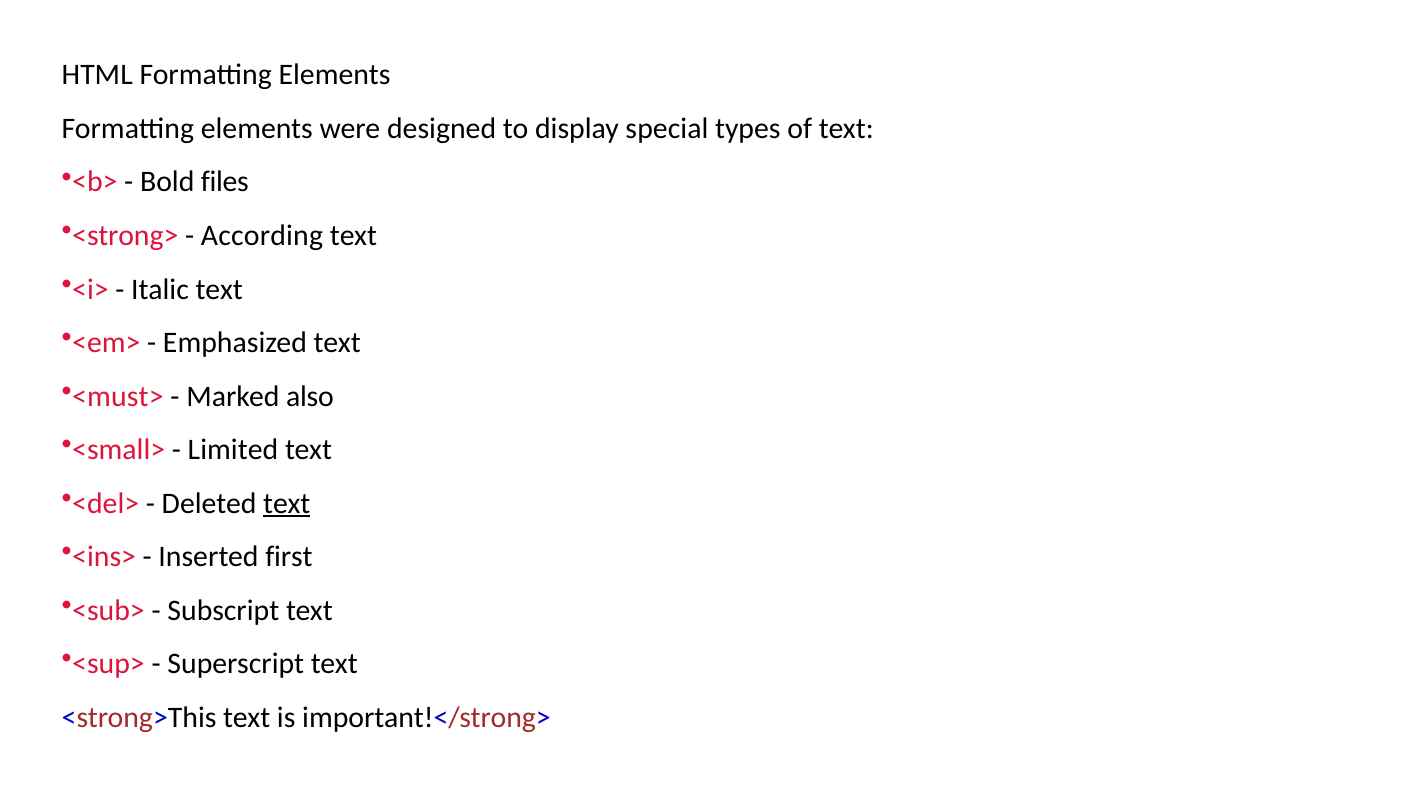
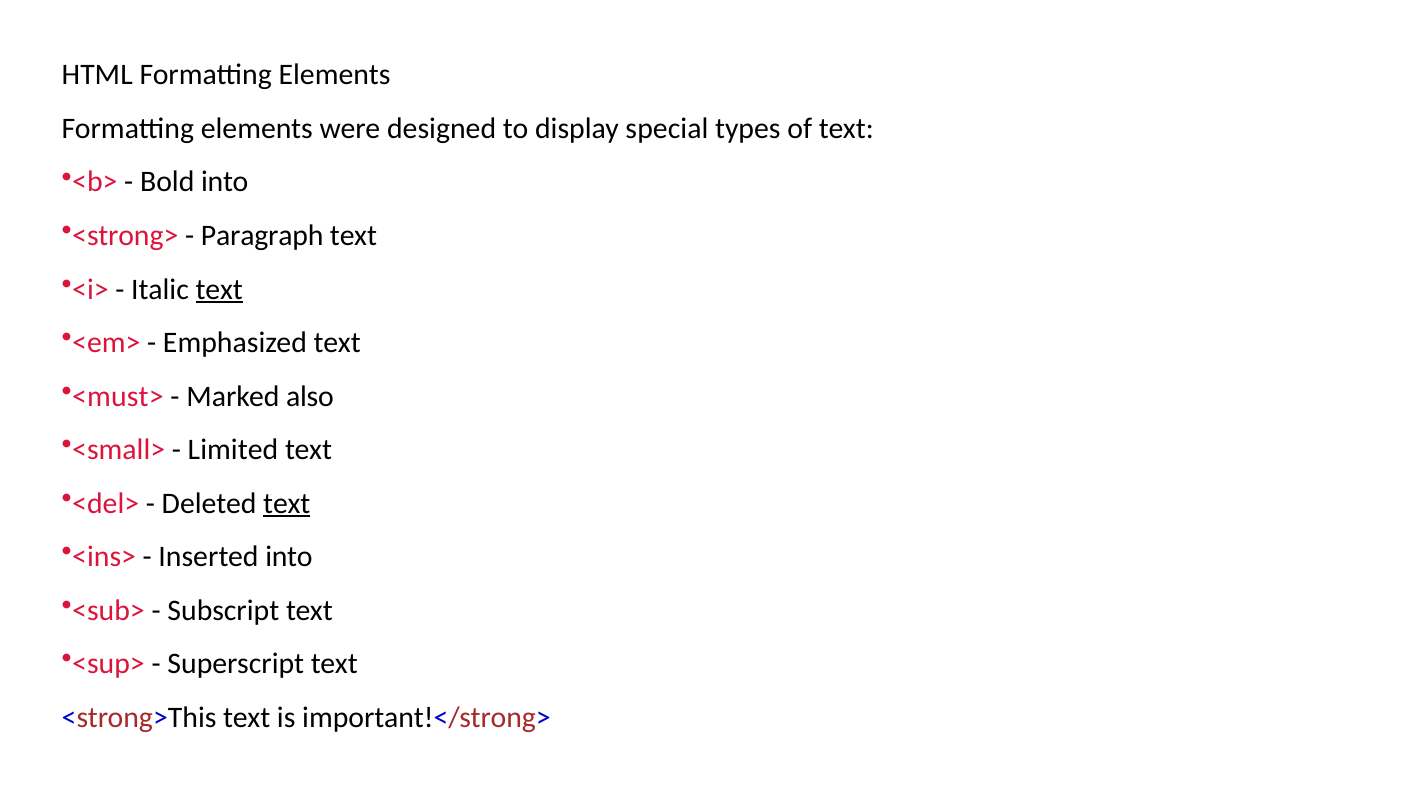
Bold files: files -> into
According: According -> Paragraph
text at (219, 289) underline: none -> present
Inserted first: first -> into
